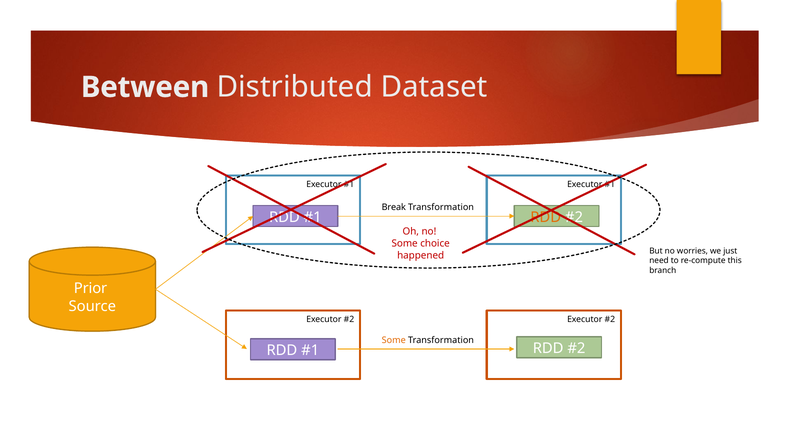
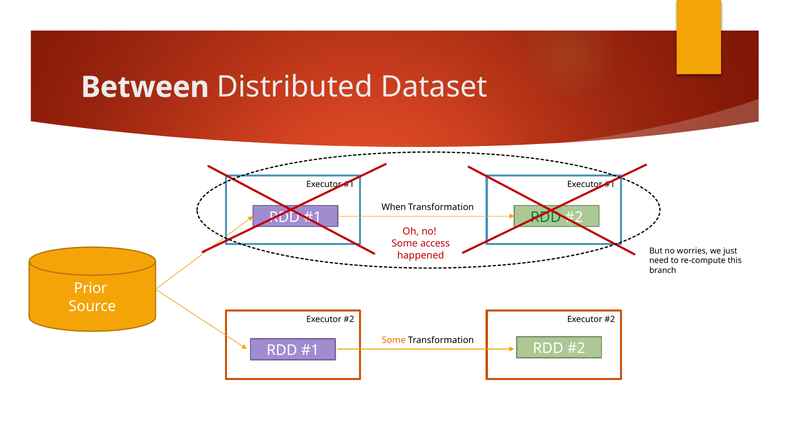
Break: Break -> When
RDD at (546, 217) colour: orange -> green
choice: choice -> access
